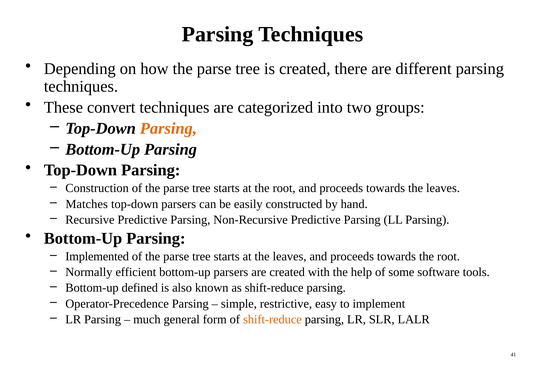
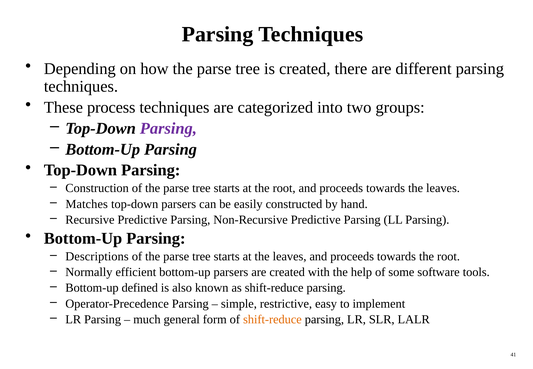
convert: convert -> process
Parsing at (168, 128) colour: orange -> purple
Implemented: Implemented -> Descriptions
